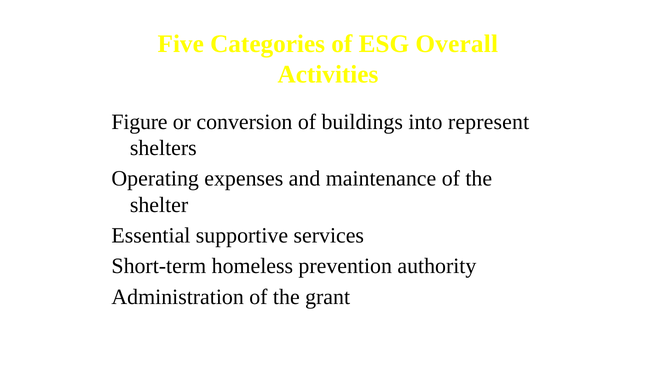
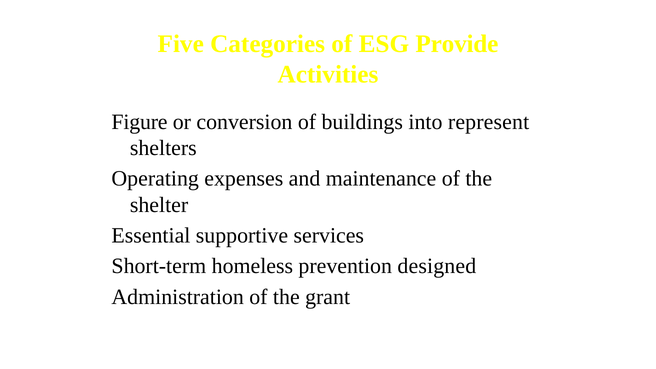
Overall: Overall -> Provide
authority: authority -> designed
